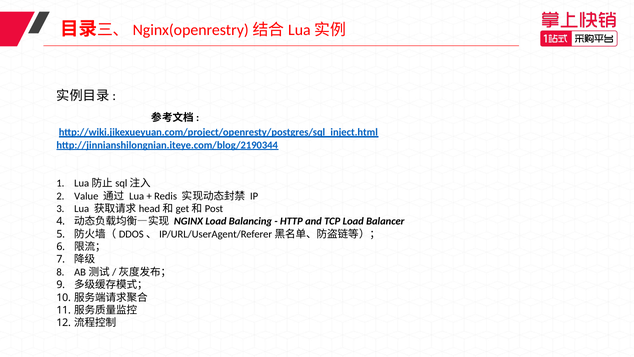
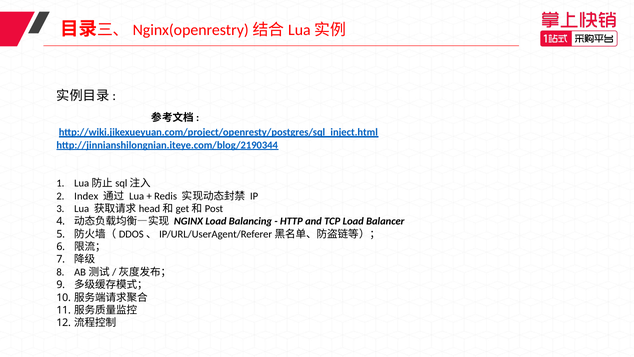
Value: Value -> Index
